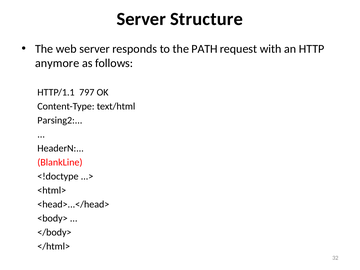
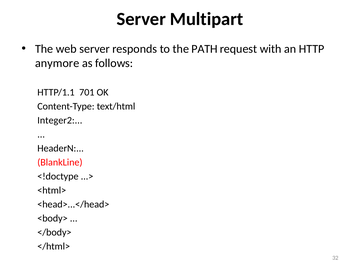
Structure: Structure -> Multipart
797: 797 -> 701
Parsing2: Parsing2 -> Integer2
